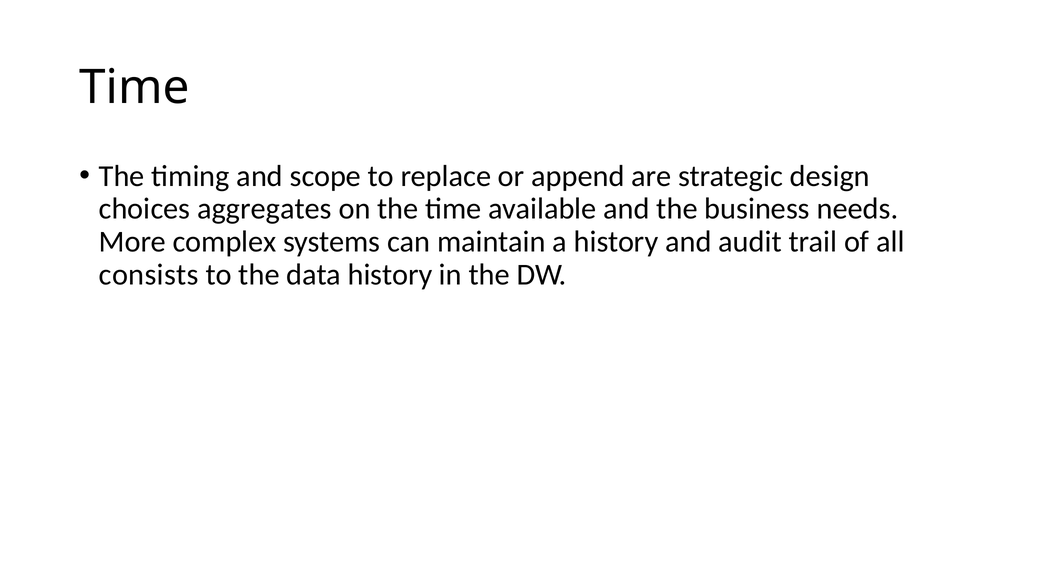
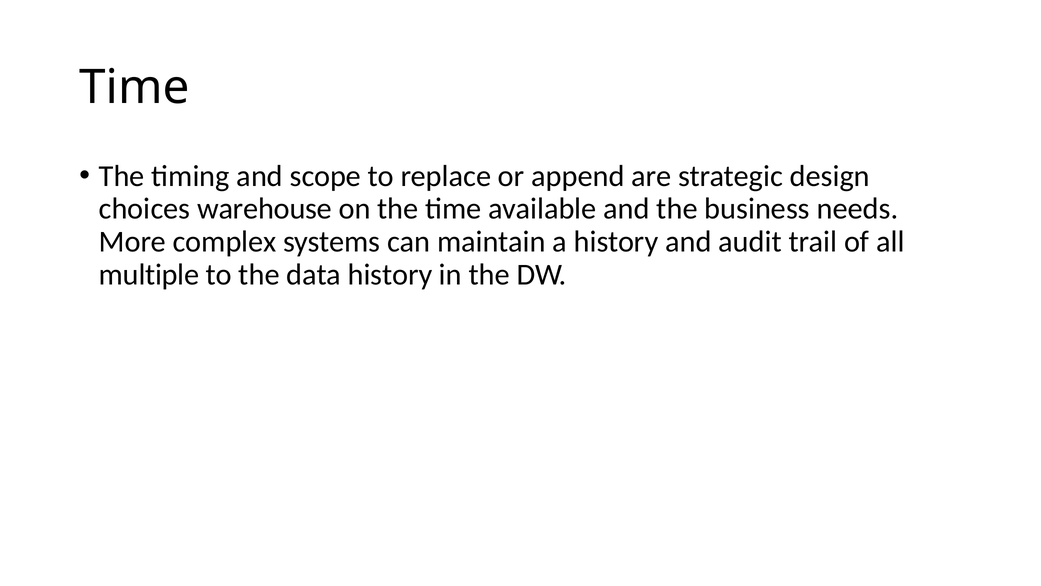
aggregates: aggregates -> warehouse
consists: consists -> multiple
